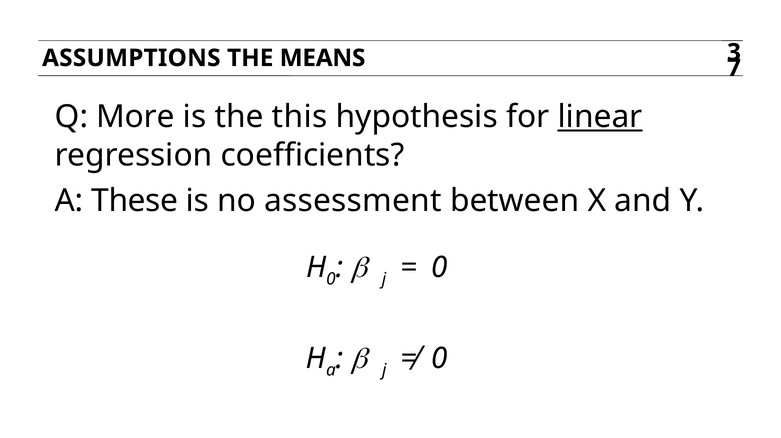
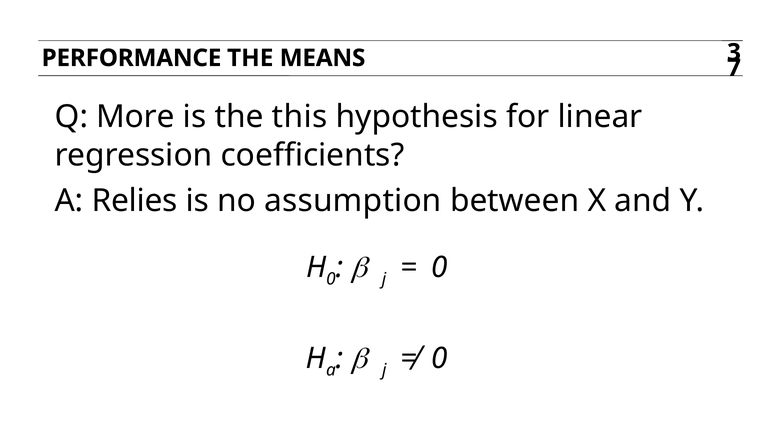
ASSUMPTIONS: ASSUMPTIONS -> PERFORMANCE
linear underline: present -> none
These: These -> Relies
assessment: assessment -> assumption
